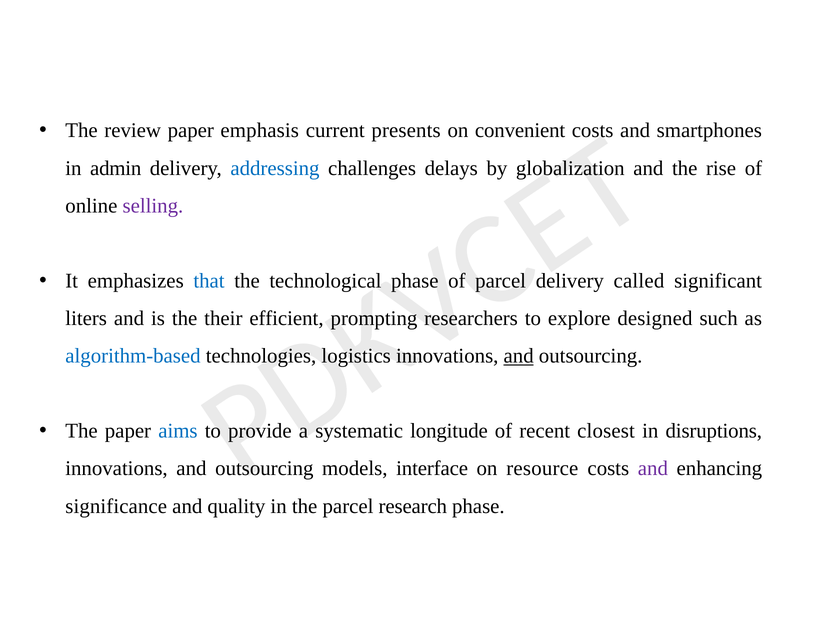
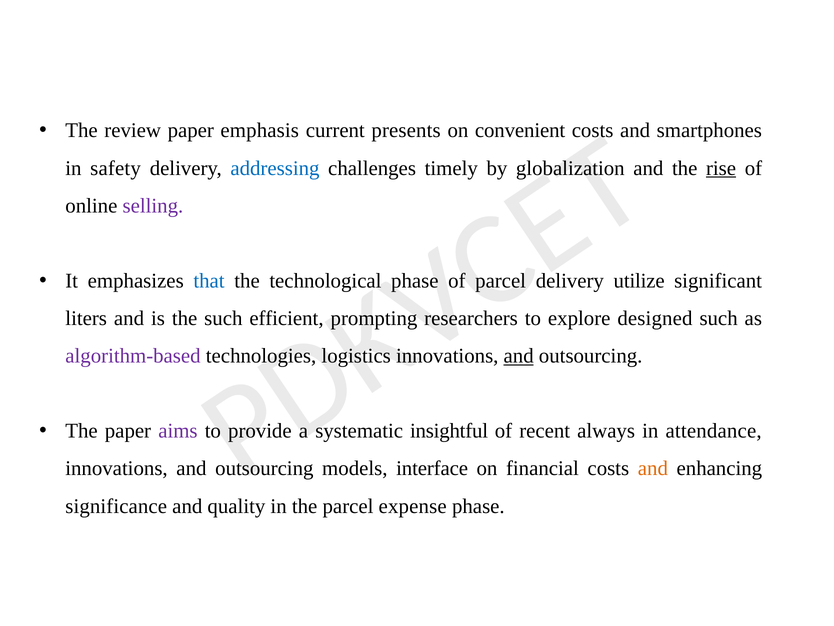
admin: admin -> safety
delays: delays -> timely
rise underline: none -> present
called: called -> utilize
the their: their -> such
algorithm-based colour: blue -> purple
aims colour: blue -> purple
longitude: longitude -> insightful
closest: closest -> always
disruptions: disruptions -> attendance
resource: resource -> financial
and at (653, 468) colour: purple -> orange
research: research -> expense
